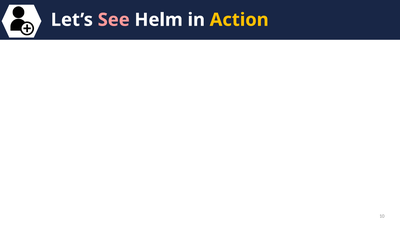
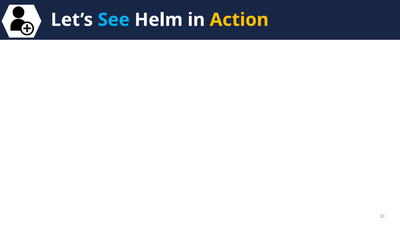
See colour: pink -> light blue
